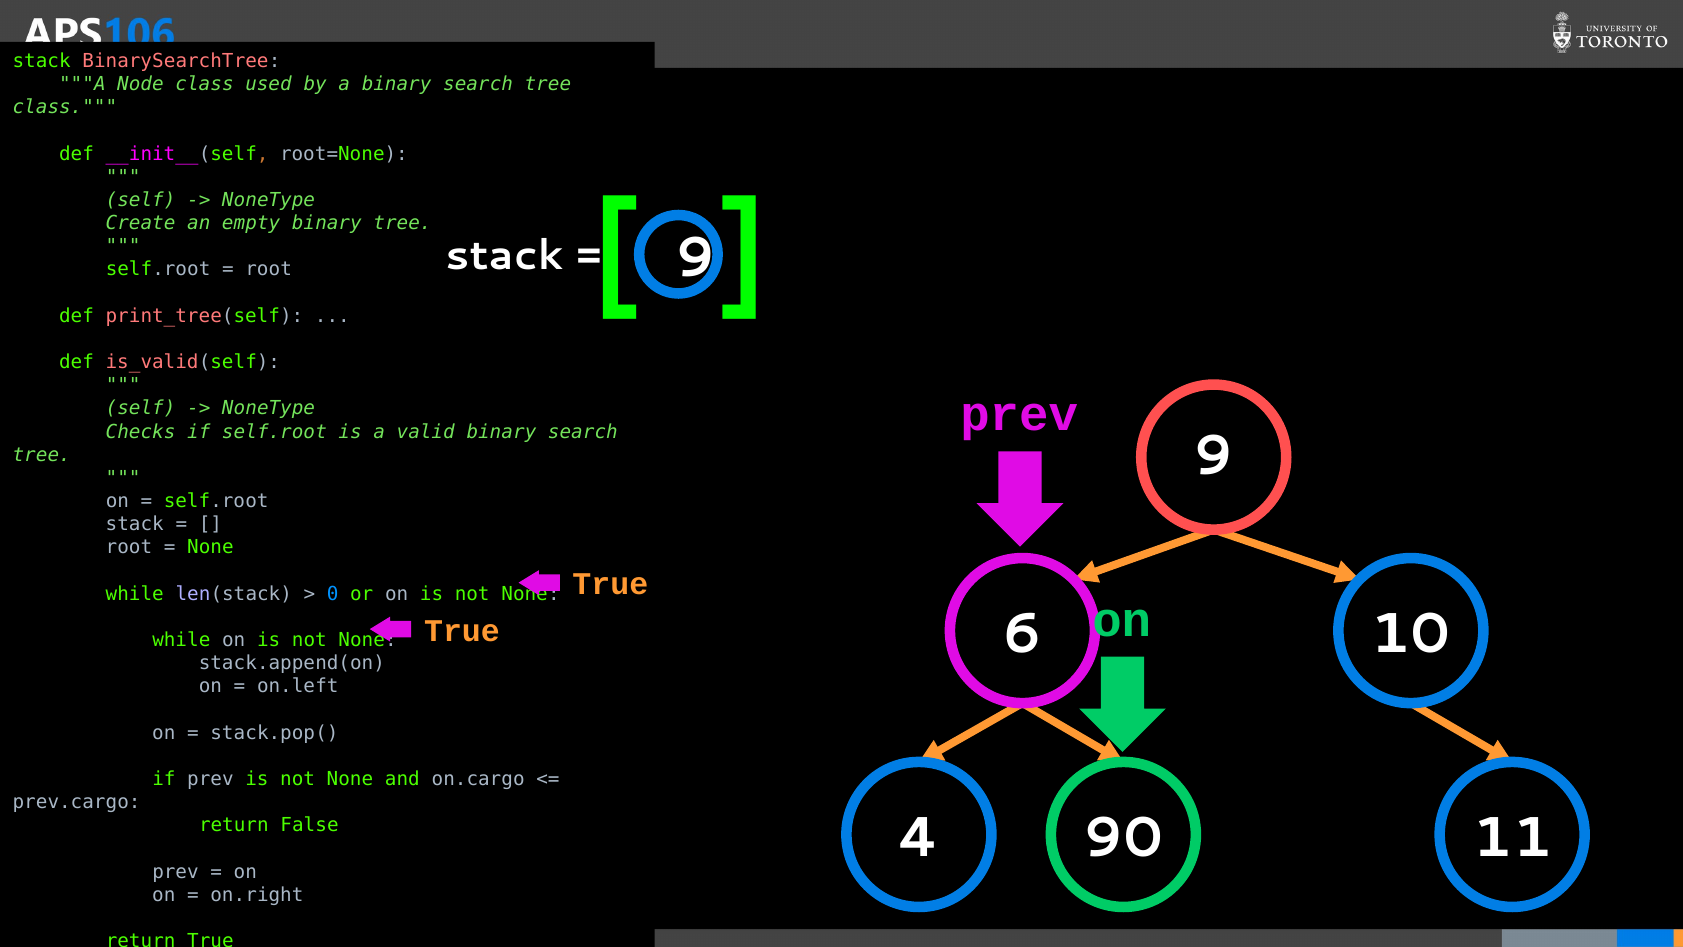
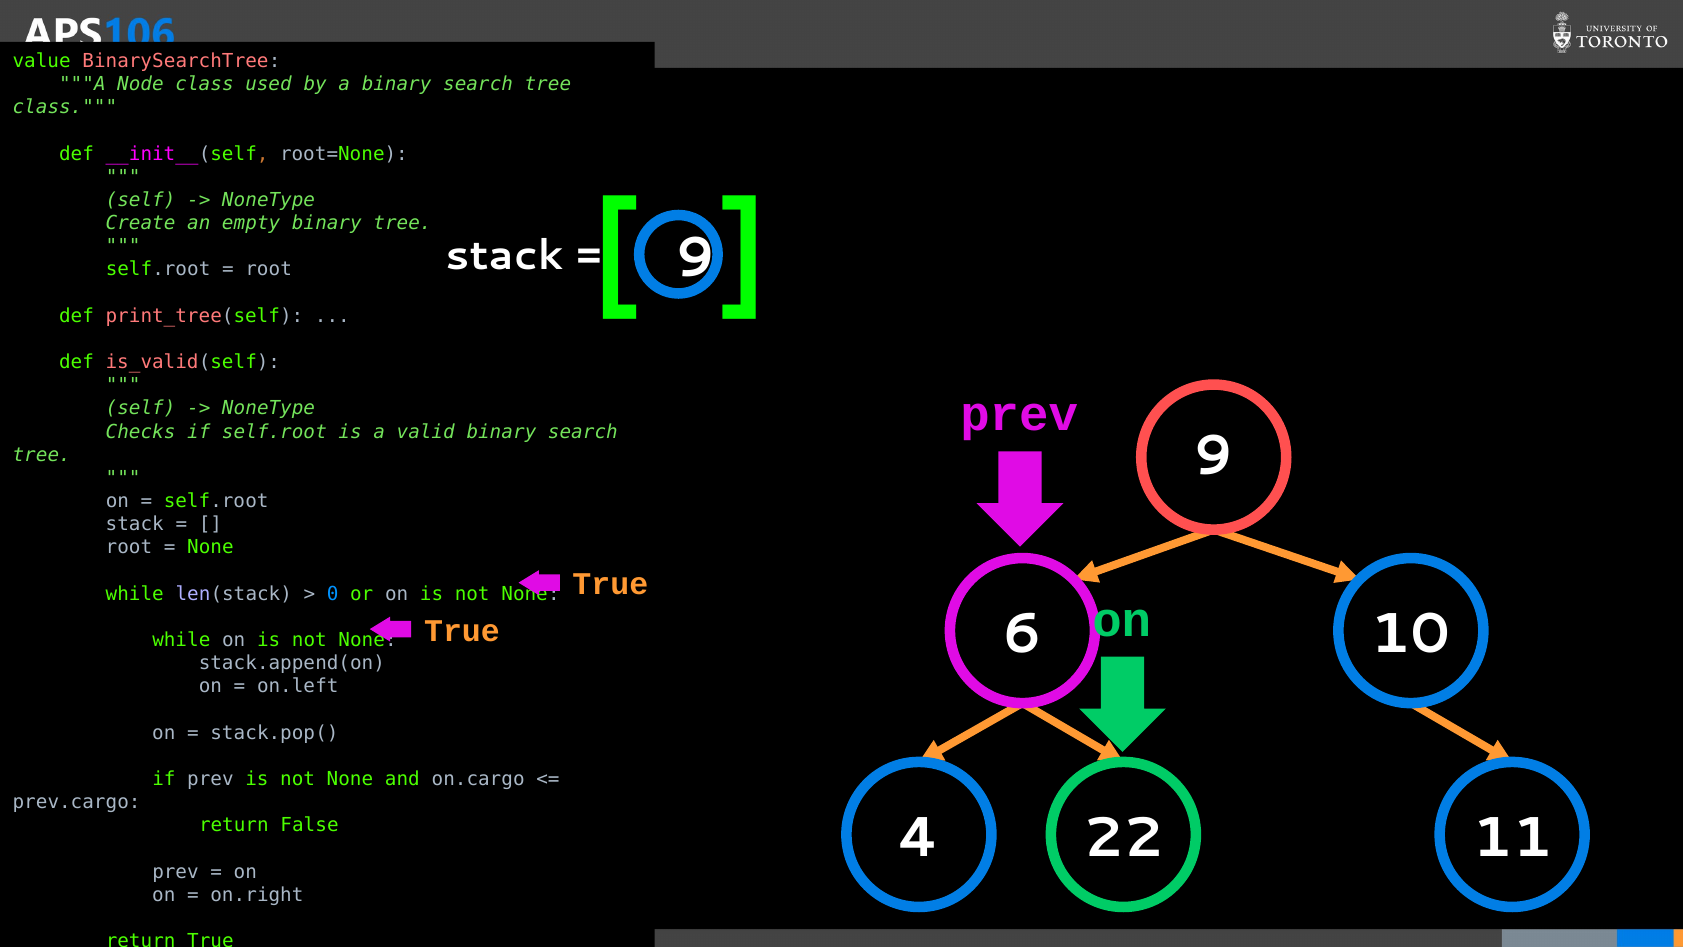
stack at (42, 61): stack -> value
90: 90 -> 22
